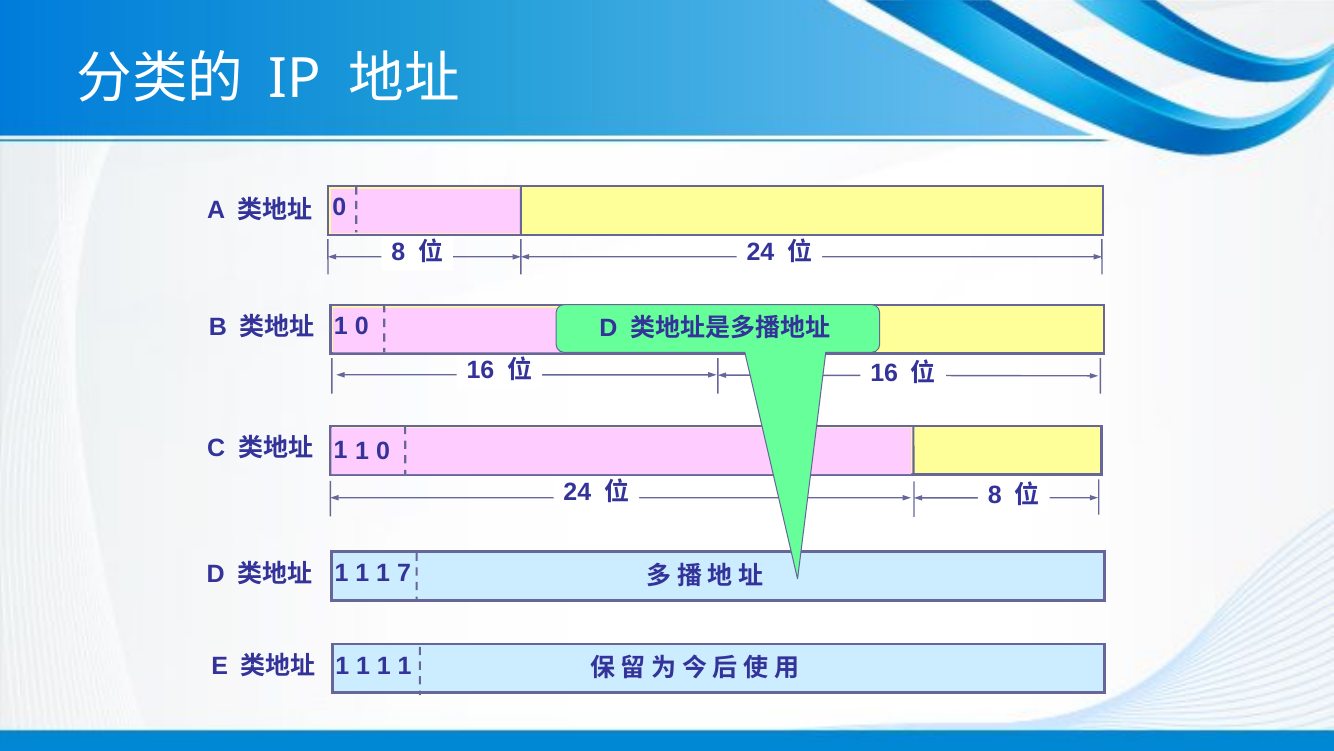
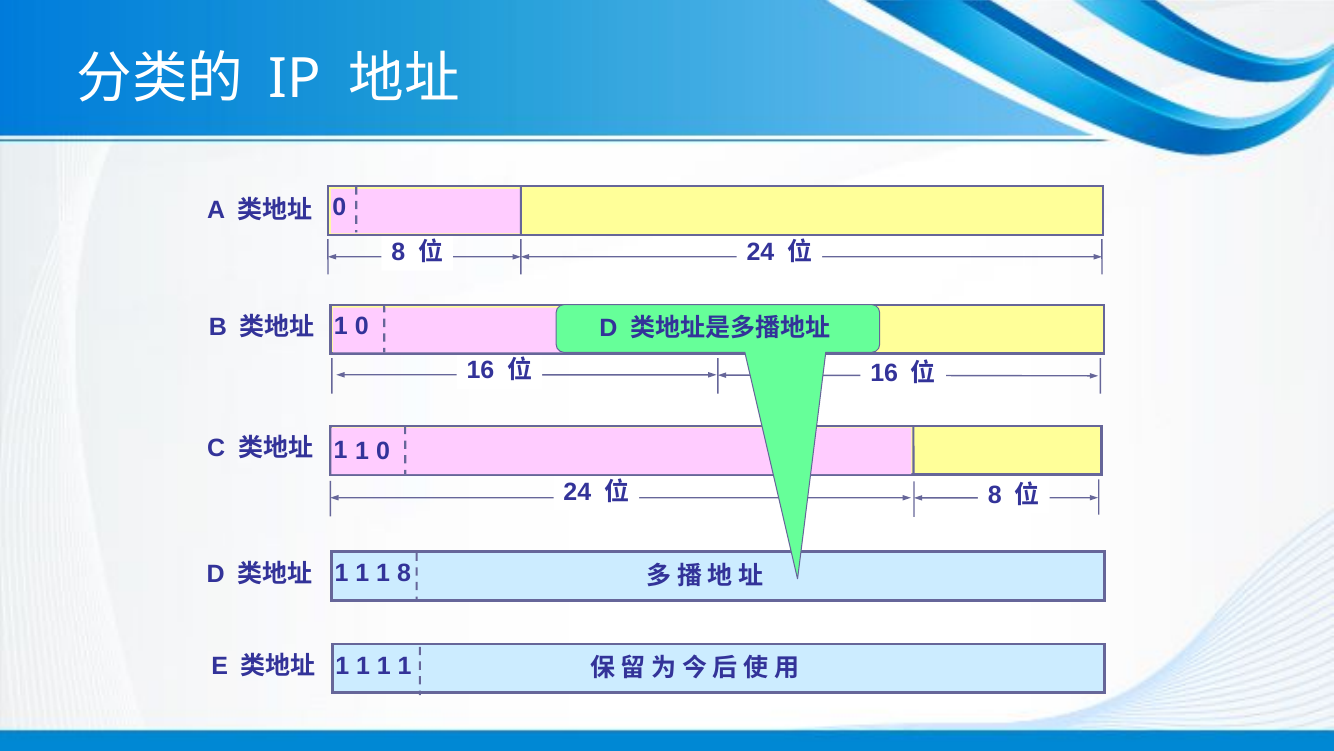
1 7: 7 -> 8
